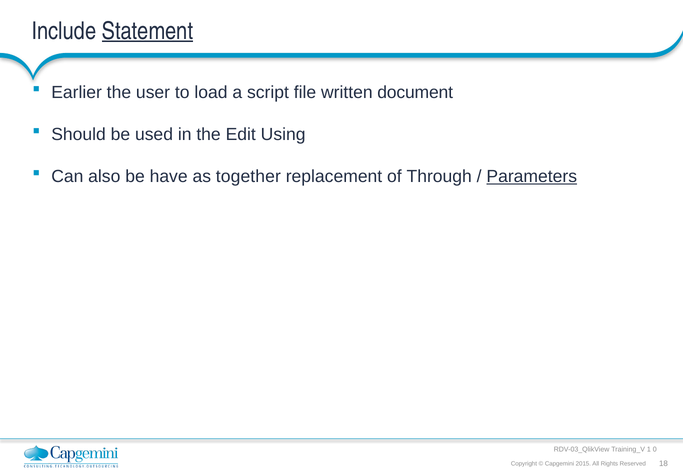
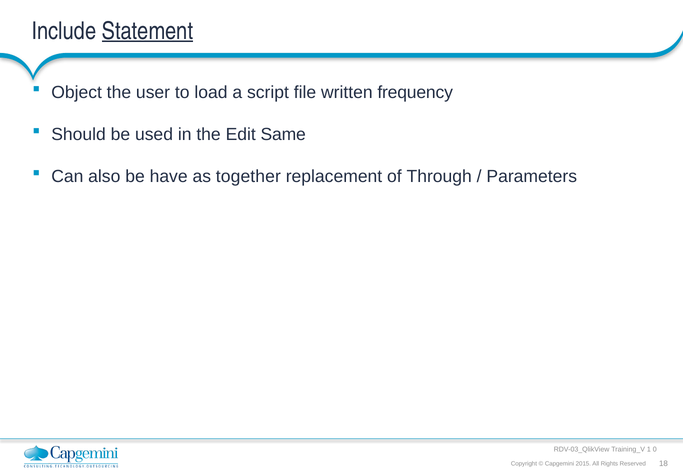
Earlier: Earlier -> Object
document: document -> frequency
Using: Using -> Same
Parameters underline: present -> none
